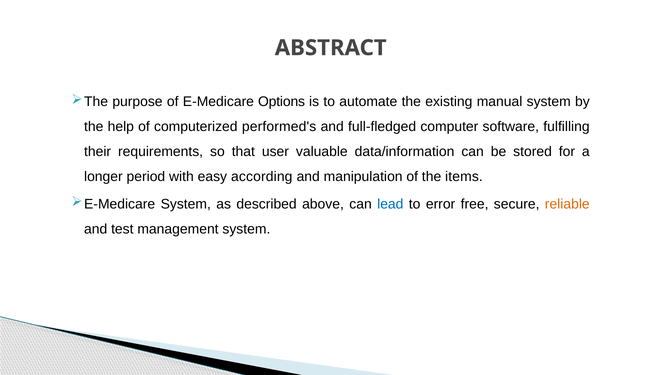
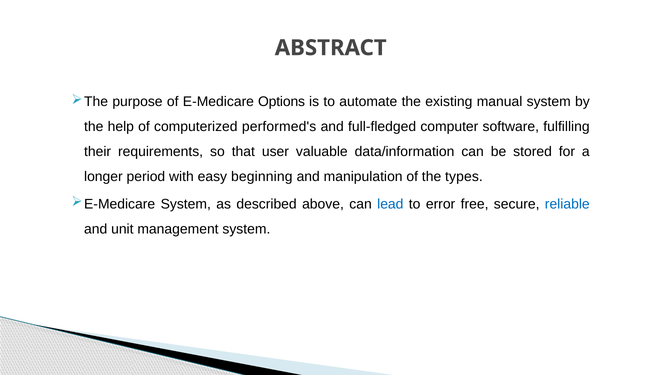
according: according -> beginning
items: items -> types
reliable colour: orange -> blue
test: test -> unit
